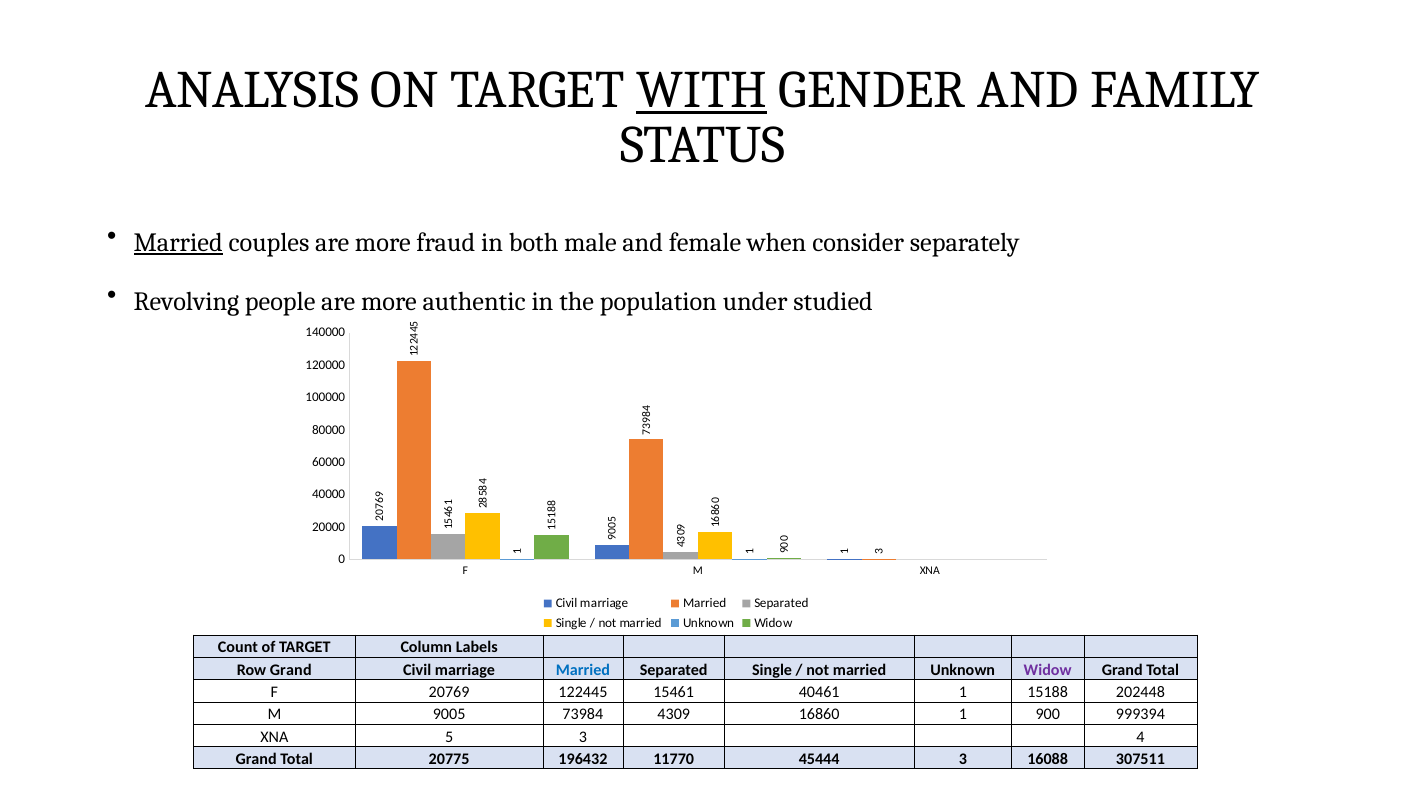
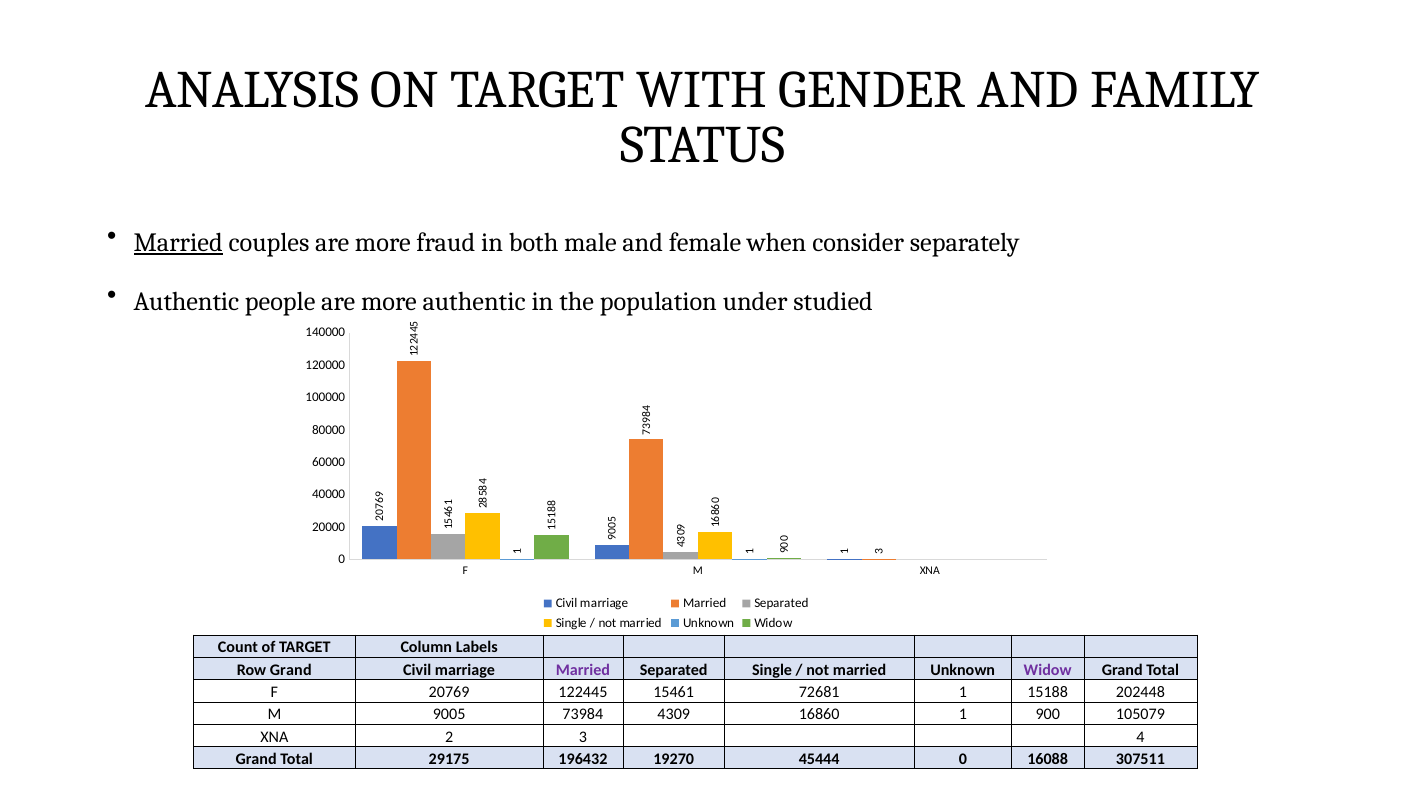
WITH underline: present -> none
Revolving at (186, 302): Revolving -> Authentic
Married at (583, 670) colour: blue -> purple
40461: 40461 -> 72681
999394: 999394 -> 105079
XNA 5: 5 -> 2
20775: 20775 -> 29175
11770: 11770 -> 19270
45444 3: 3 -> 0
